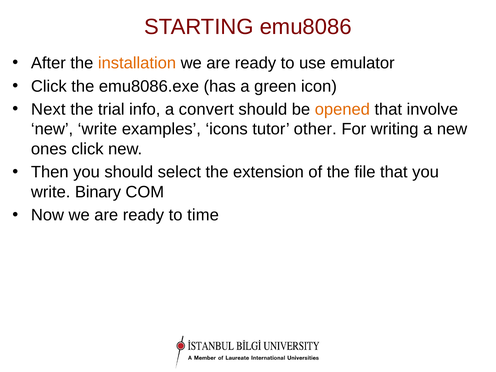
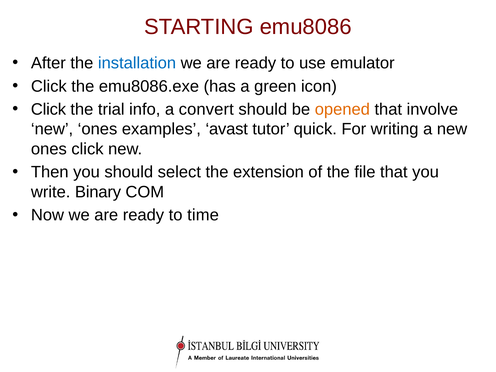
installation colour: orange -> blue
Next at (48, 109): Next -> Click
write at (97, 129): write -> ones
icons: icons -> avast
other: other -> quick
